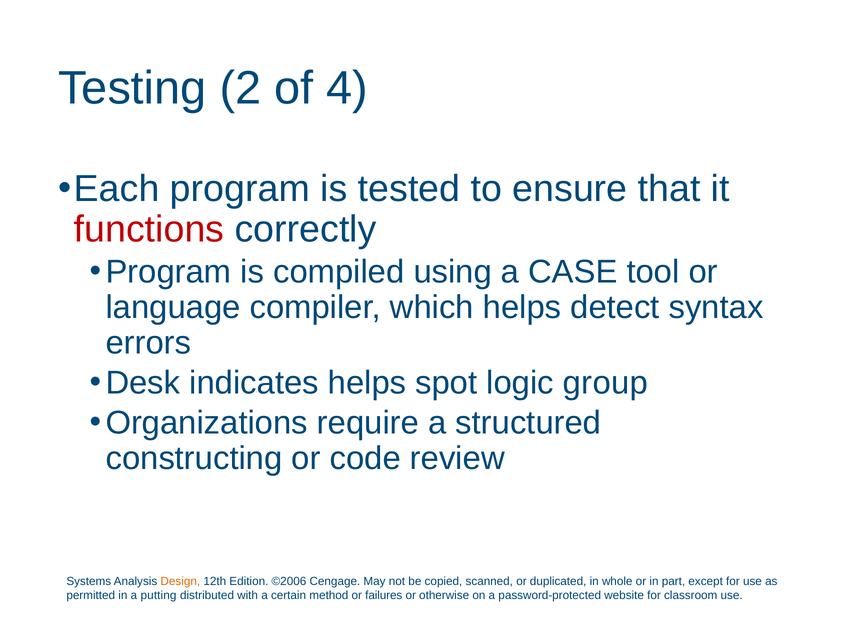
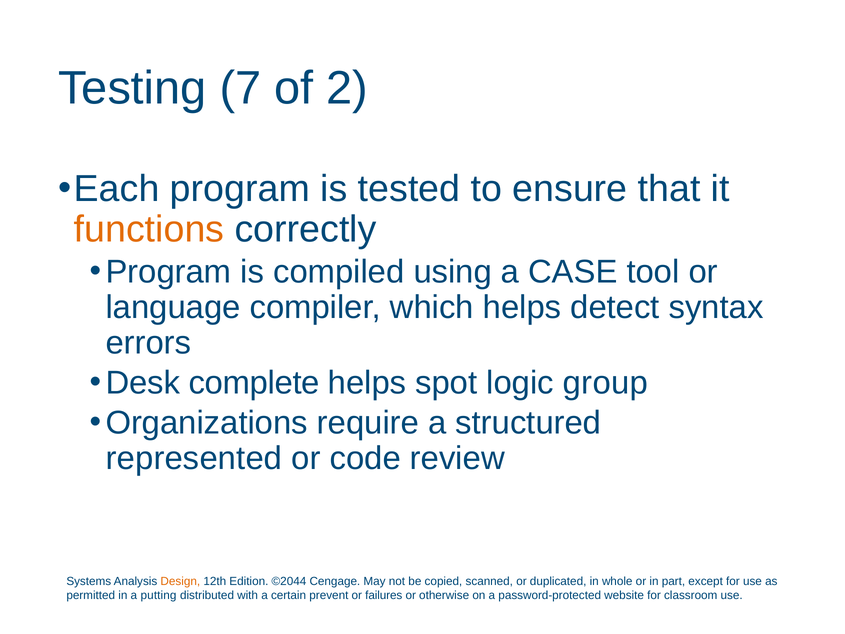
2: 2 -> 7
4: 4 -> 2
functions colour: red -> orange
indicates: indicates -> complete
constructing: constructing -> represented
©2006: ©2006 -> ©2044
method: method -> prevent
